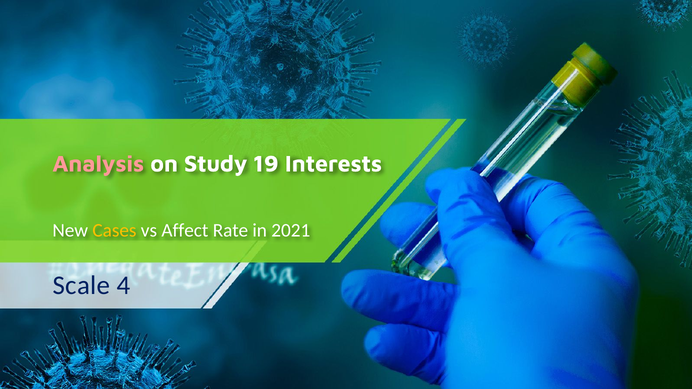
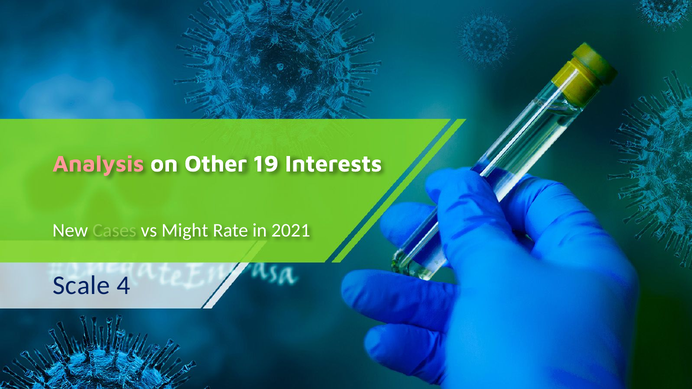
Study: Study -> Other
Cases colour: yellow -> light green
Affect: Affect -> Might
